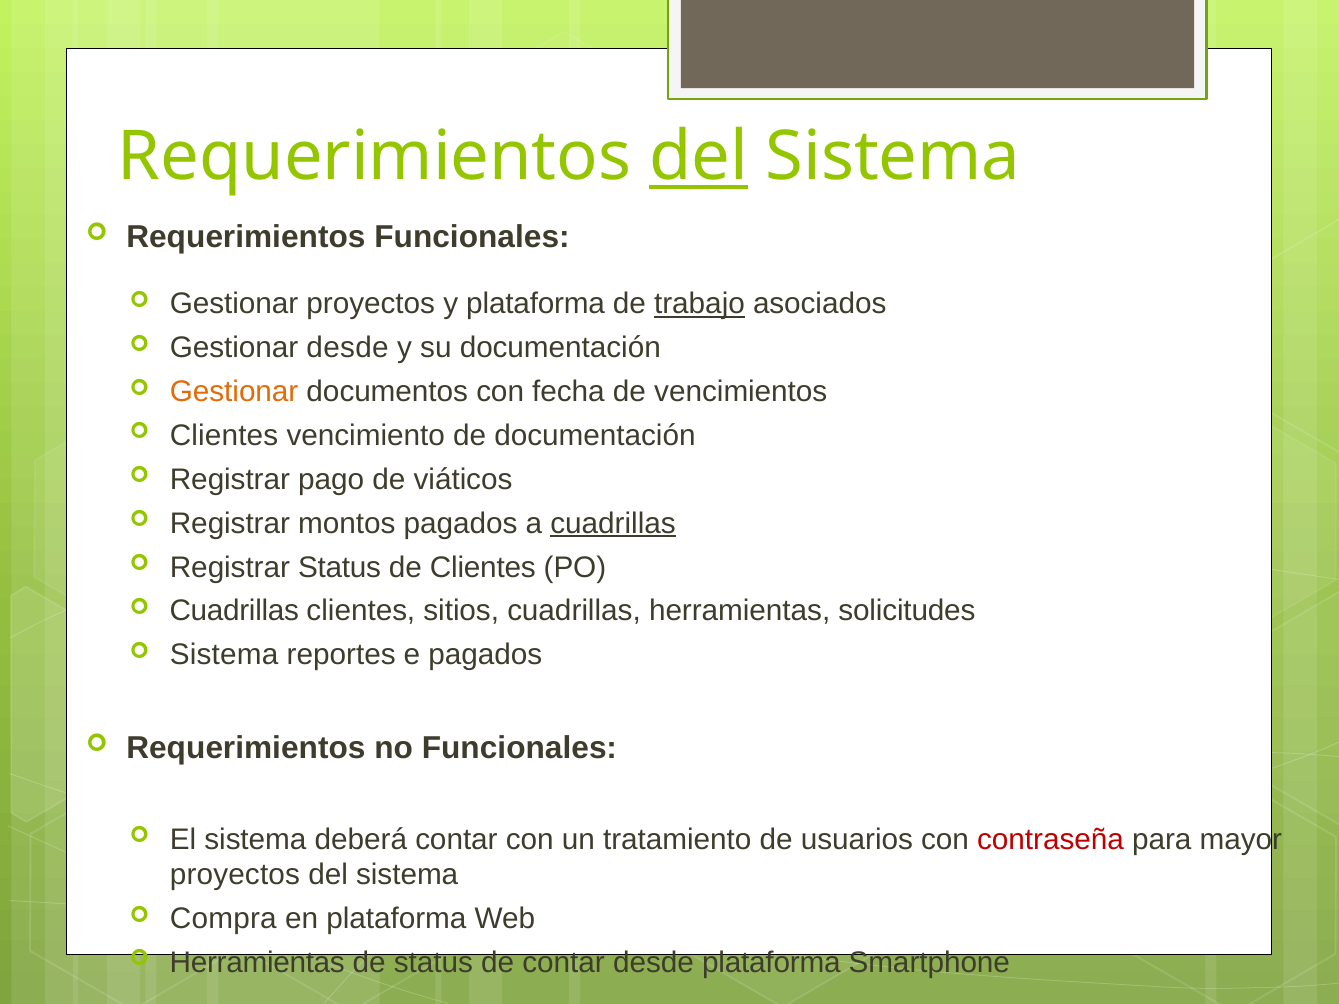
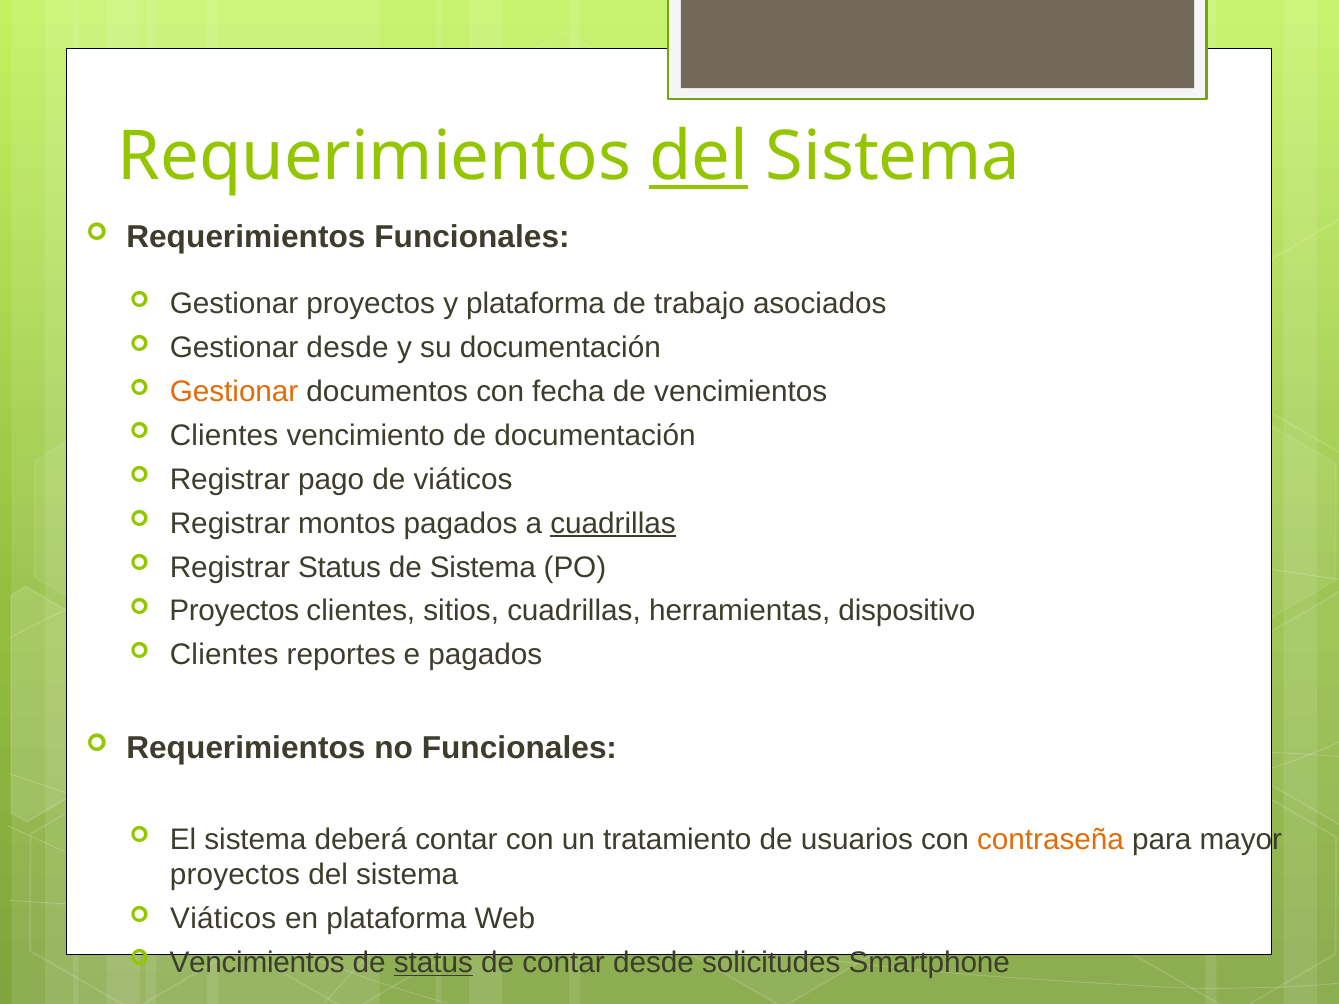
trabajo underline: present -> none
de Clientes: Clientes -> Sistema
Cuadrillas at (234, 611): Cuadrillas -> Proyectos
solicitudes: solicitudes -> dispositivo
Sistema at (224, 655): Sistema -> Clientes
contraseña colour: red -> orange
Compra at (223, 919): Compra -> Viáticos
Herramientas at (257, 963): Herramientas -> Vencimientos
status at (433, 963) underline: none -> present
desde plataforma: plataforma -> solicitudes
